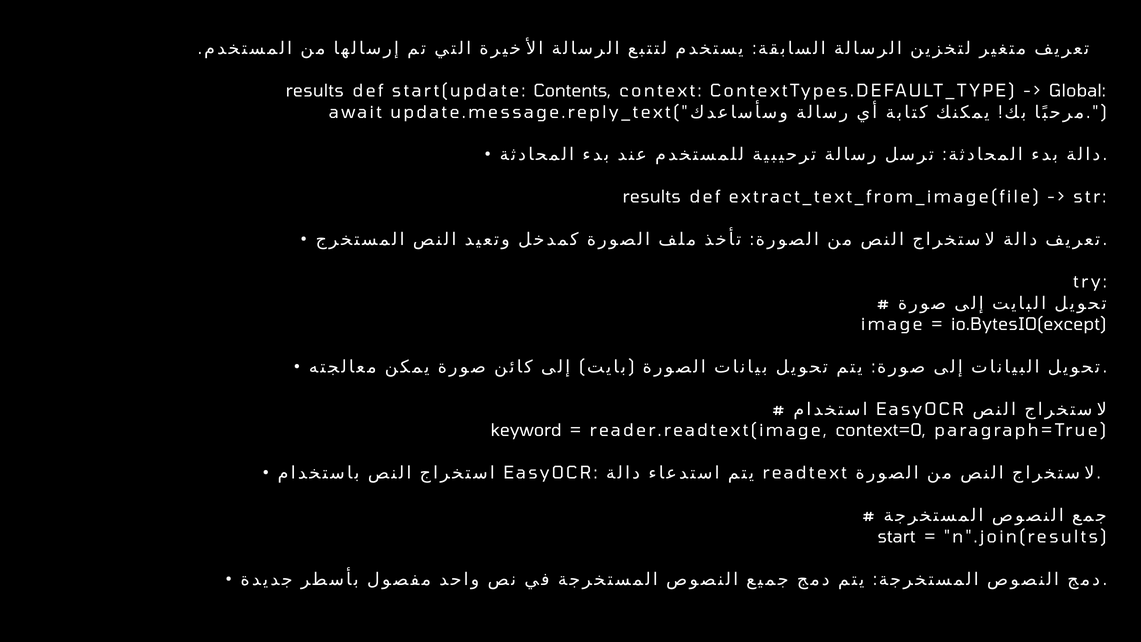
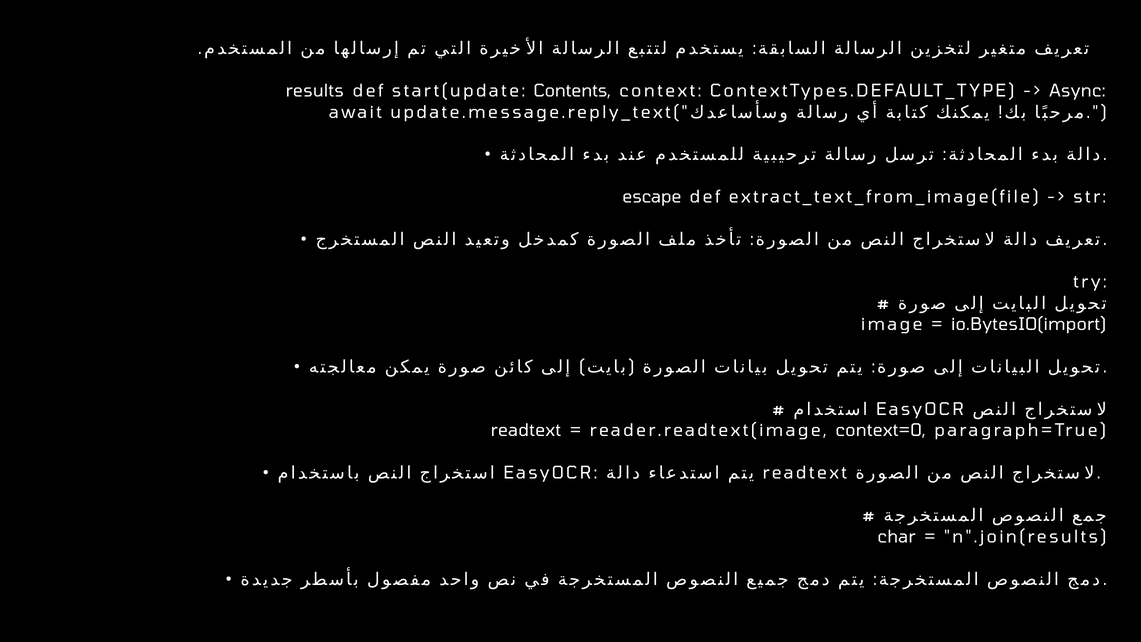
Global: Global -> Async
results at (652, 197): results -> escape
io.BytesIO(except: io.BytesIO(except -> io.BytesIO(import
keyword at (526, 431): keyword -> readtext
start: start -> char
